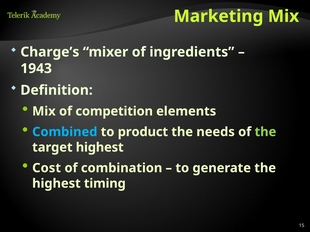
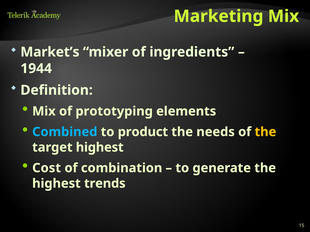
Charge’s: Charge’s -> Market’s
1943: 1943 -> 1944
competition: competition -> prototyping
the at (265, 132) colour: light green -> yellow
timing: timing -> trends
